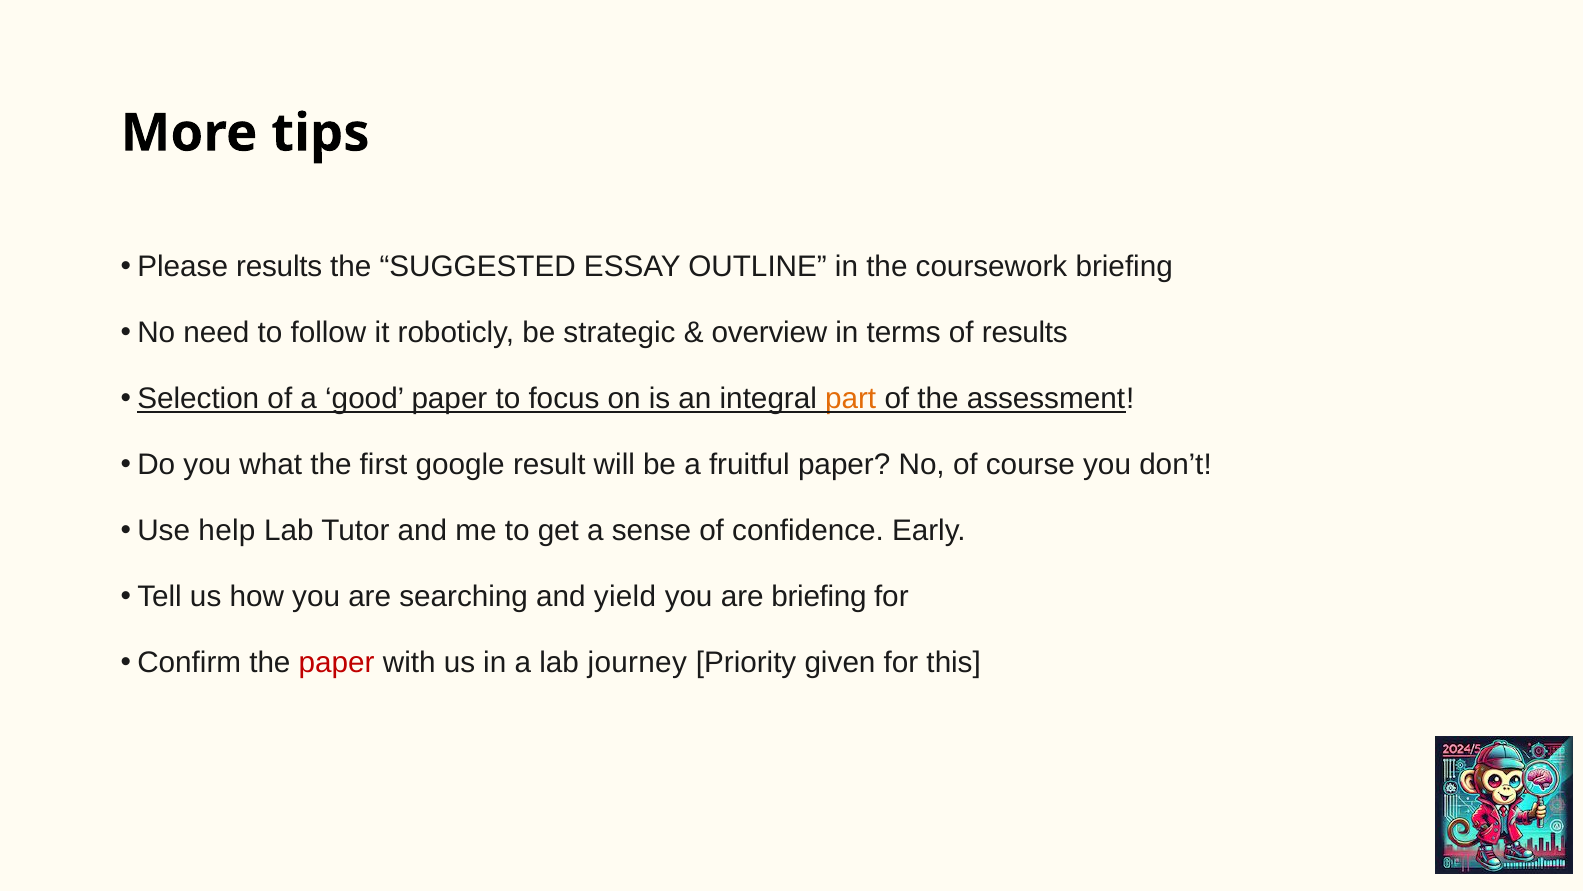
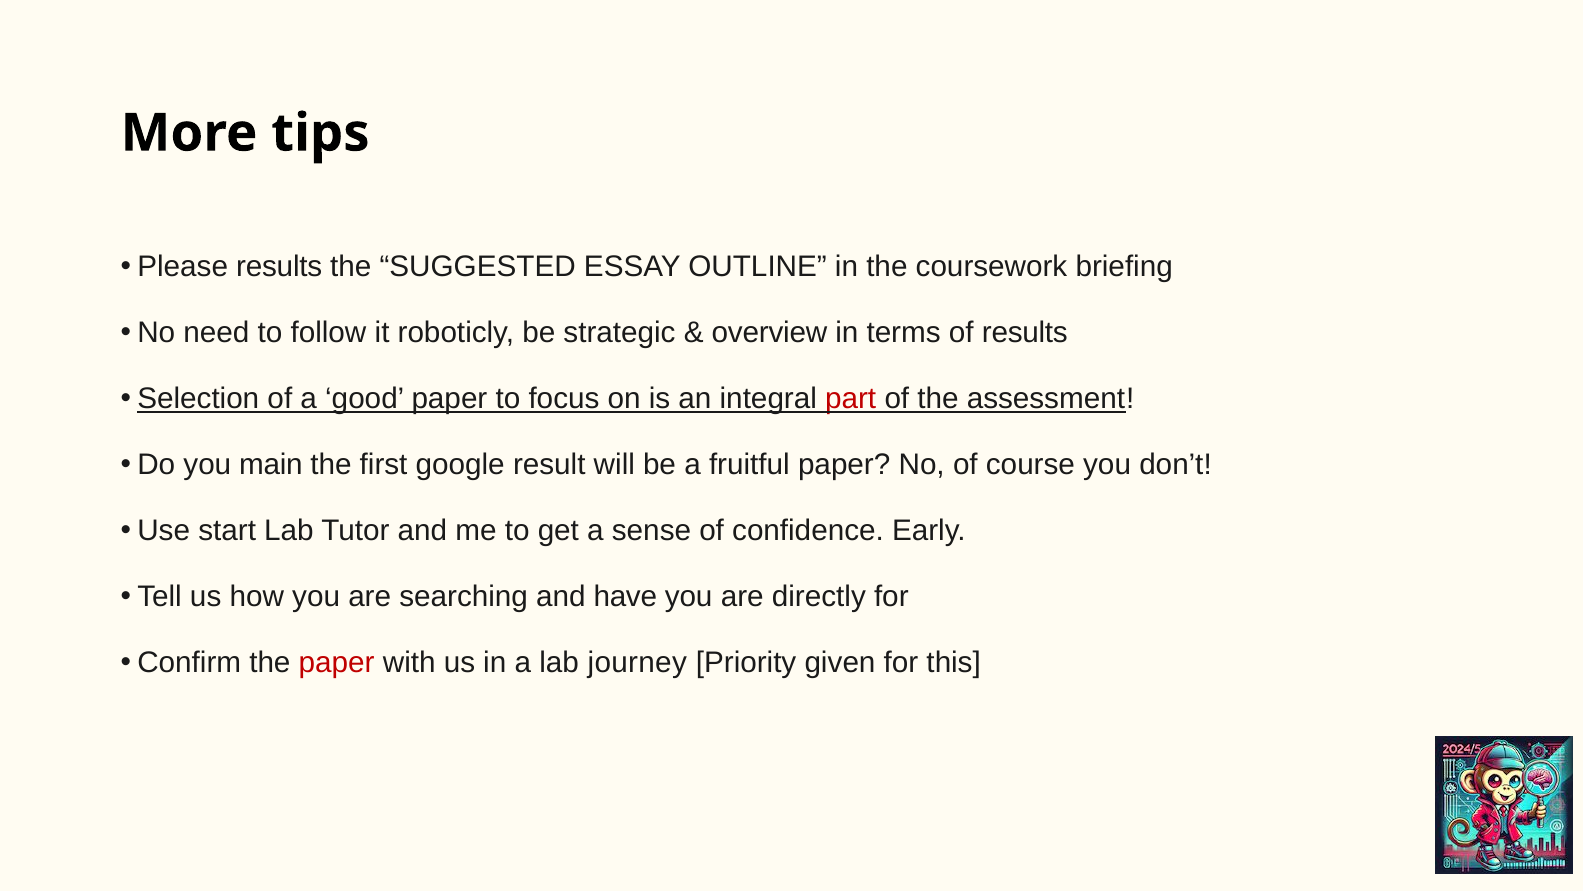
part colour: orange -> red
what: what -> main
help: help -> start
yield: yield -> have
are briefing: briefing -> directly
